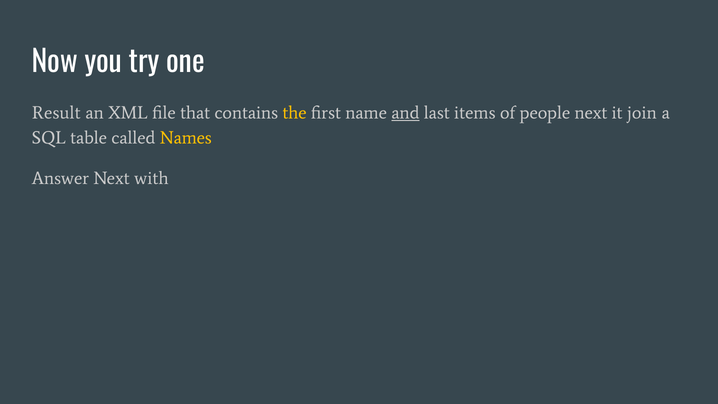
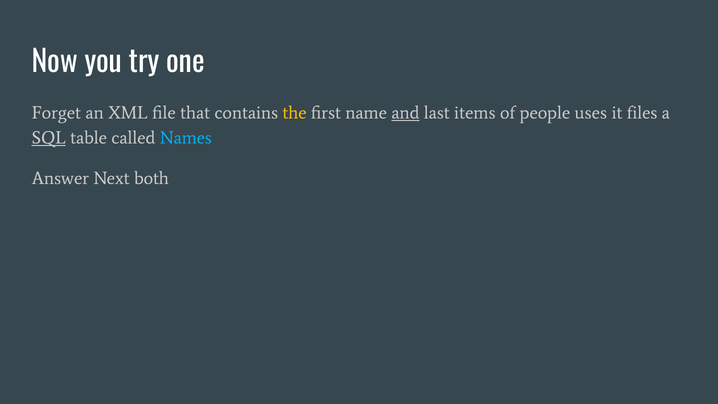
Result: Result -> Forget
people next: next -> uses
join: join -> files
SQL underline: none -> present
Names colour: yellow -> light blue
with: with -> both
